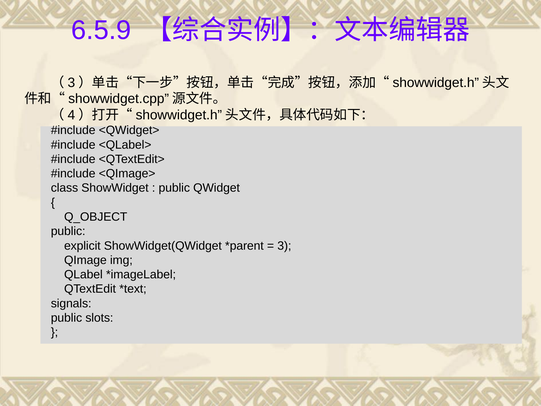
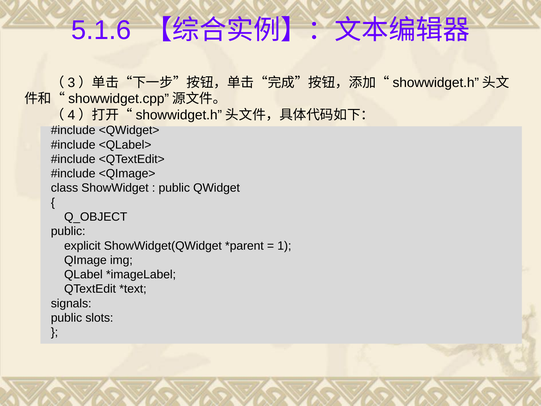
6.5.9: 6.5.9 -> 5.1.6
3: 3 -> 1
